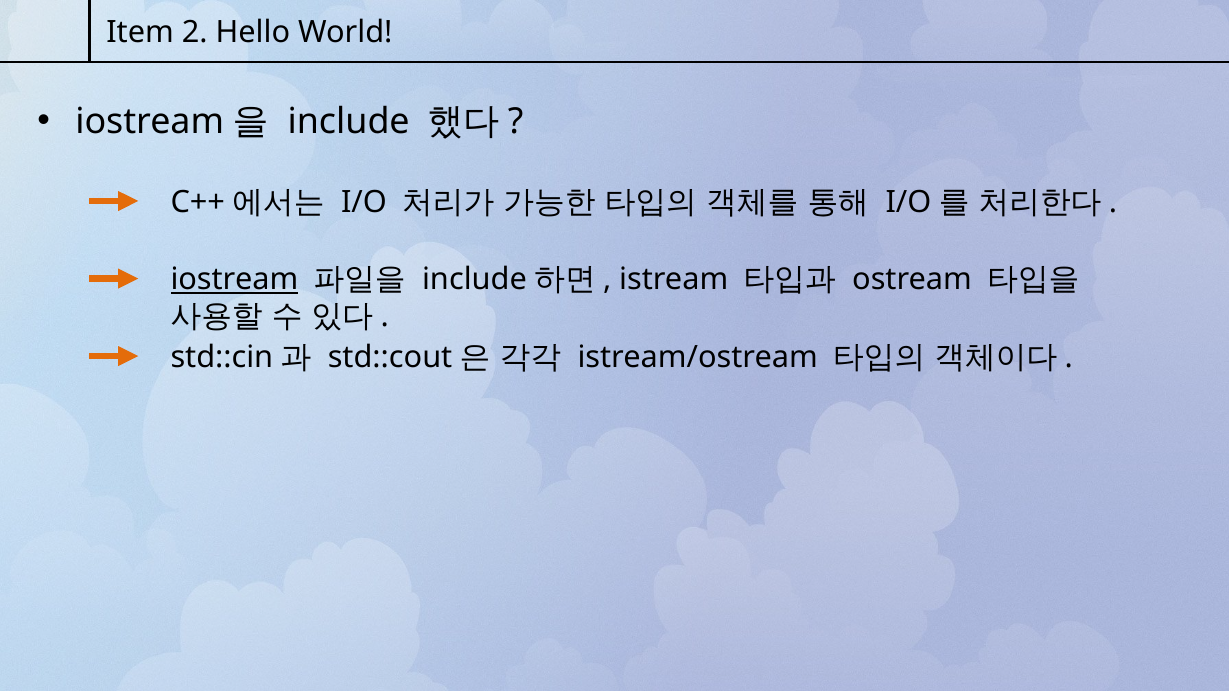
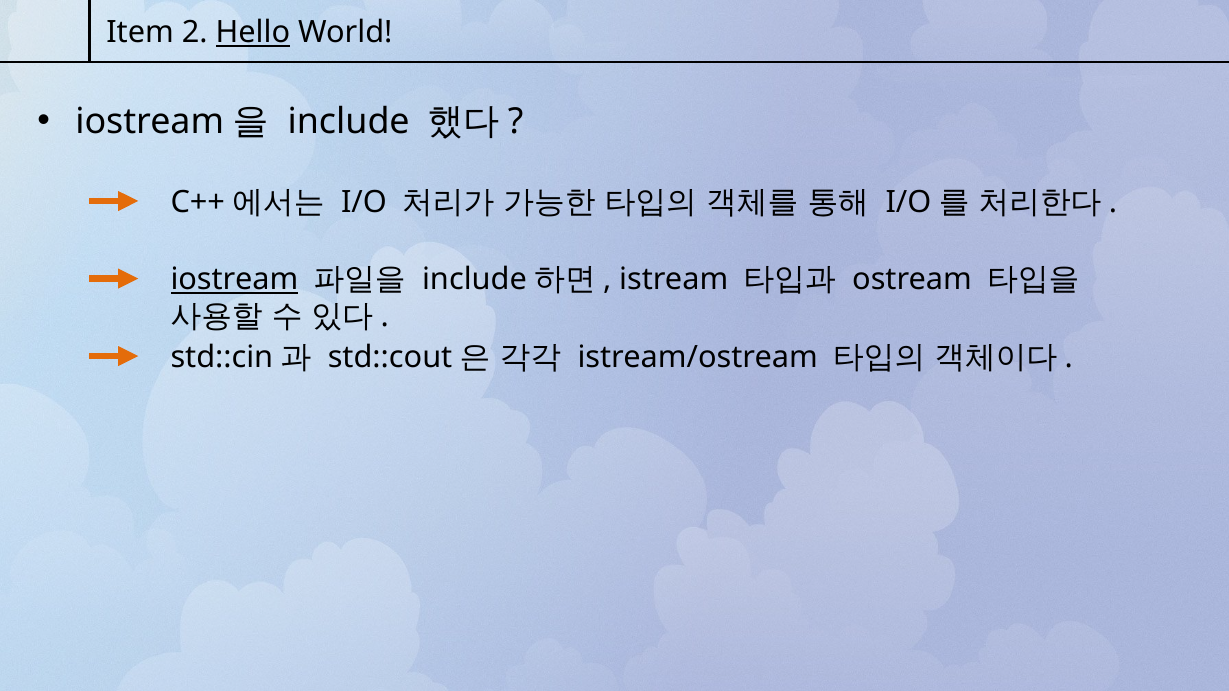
Hello underline: none -> present
